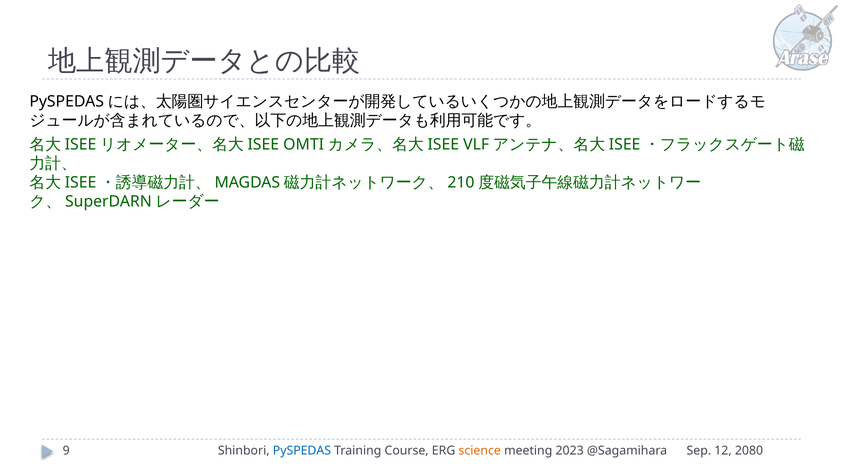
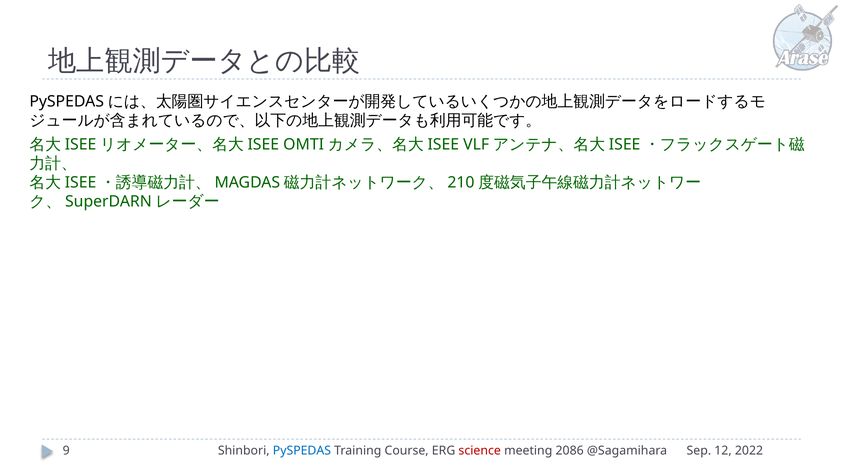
science colour: orange -> red
2023: 2023 -> 2086
2080: 2080 -> 2022
